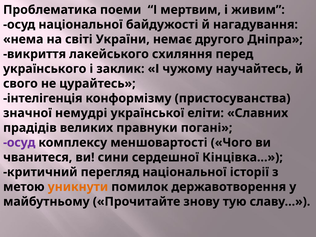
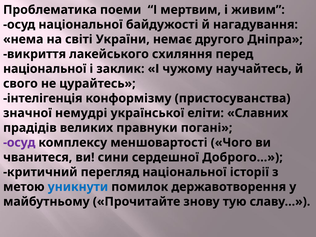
українського at (45, 69): українського -> національної
Кінцівка…: Кінцівка… -> Доброго…
уникнути colour: orange -> blue
